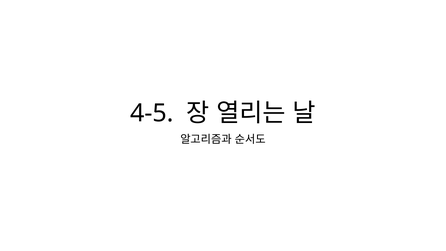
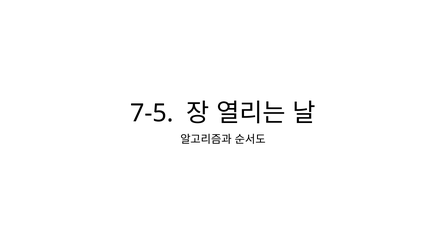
4-5: 4-5 -> 7-5
